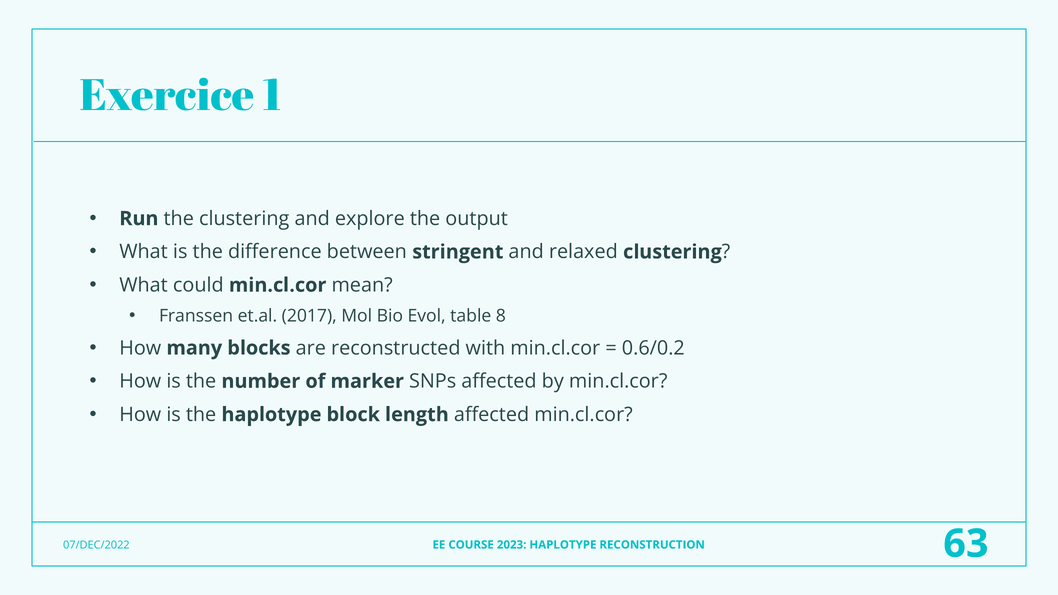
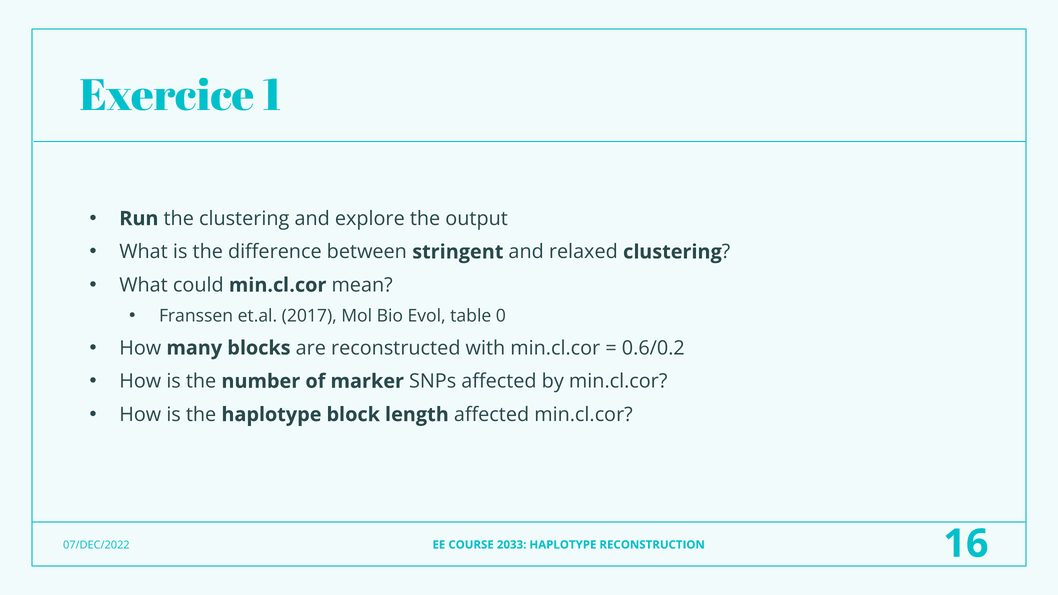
8: 8 -> 0
2023: 2023 -> 2033
63: 63 -> 16
